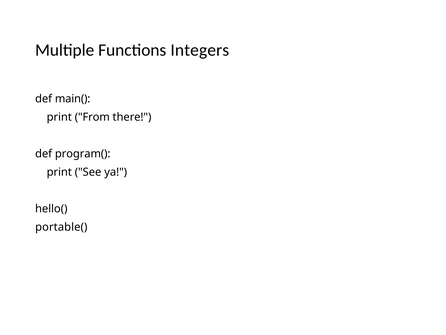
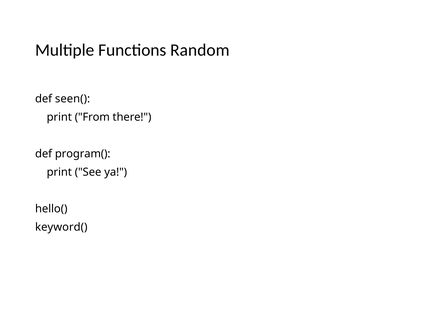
Integers: Integers -> Random
main(: main( -> seen(
portable(: portable( -> keyword(
